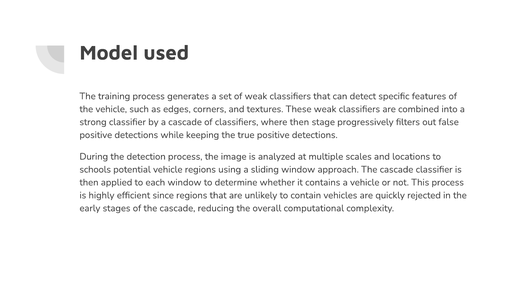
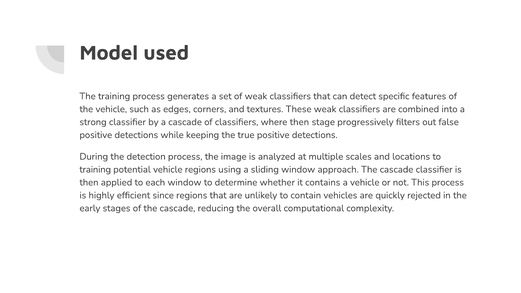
schools at (95, 169): schools -> training
